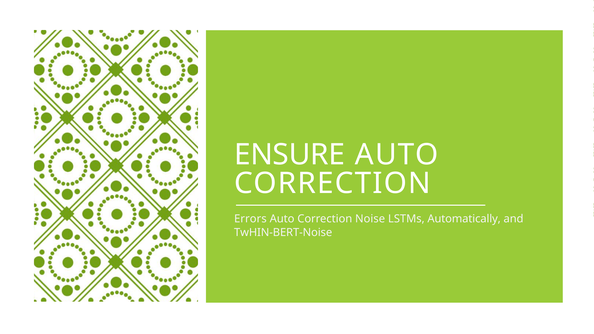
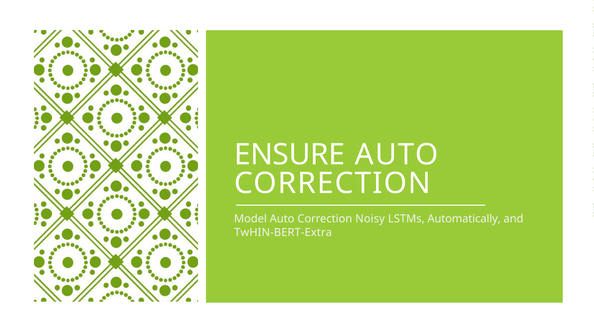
Errors: Errors -> Model
Noise: Noise -> Noisy
TwHIN-BERT-Noise: TwHIN-BERT-Noise -> TwHIN-BERT-Extra
